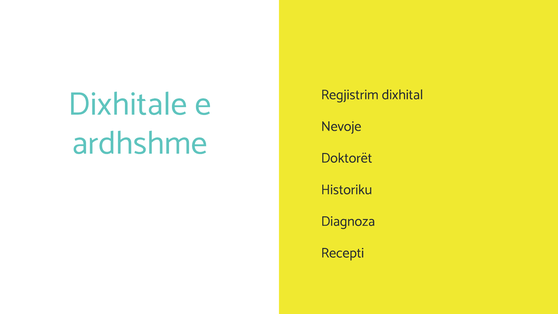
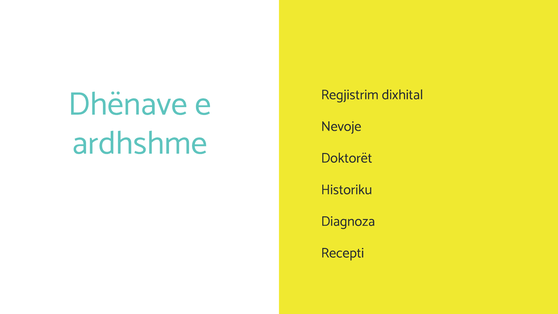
Dixhitale: Dixhitale -> Dhënave
